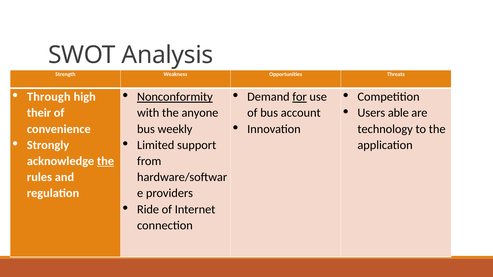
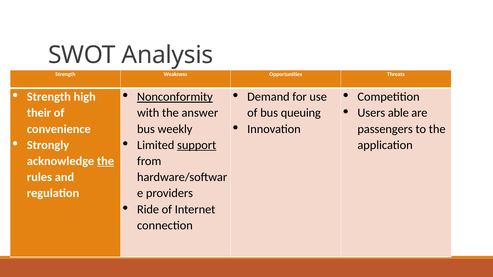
Through at (49, 97): Through -> Strength
for underline: present -> none
anyone: anyone -> answer
account: account -> queuing
technology: technology -> passengers
support underline: none -> present
